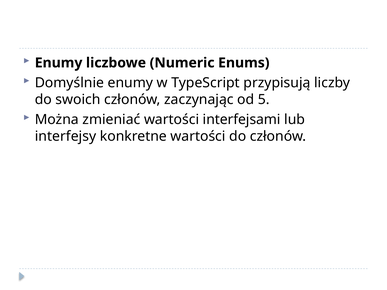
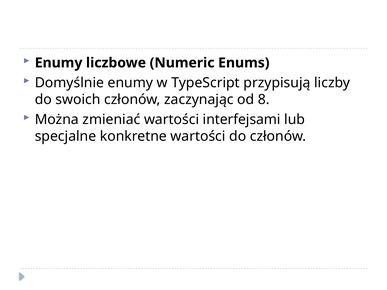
5: 5 -> 8
interfejsy: interfejsy -> specjalne
